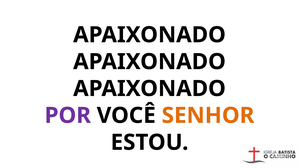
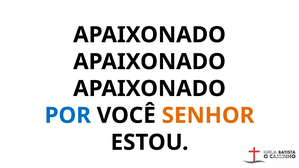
POR colour: purple -> blue
